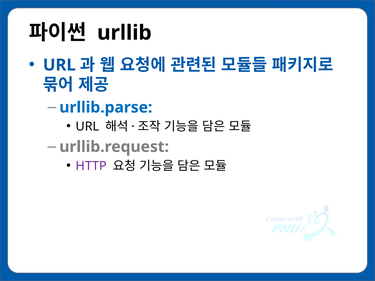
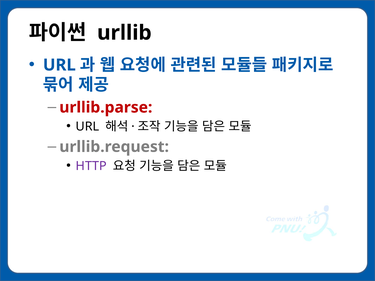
urllib.parse colour: blue -> red
